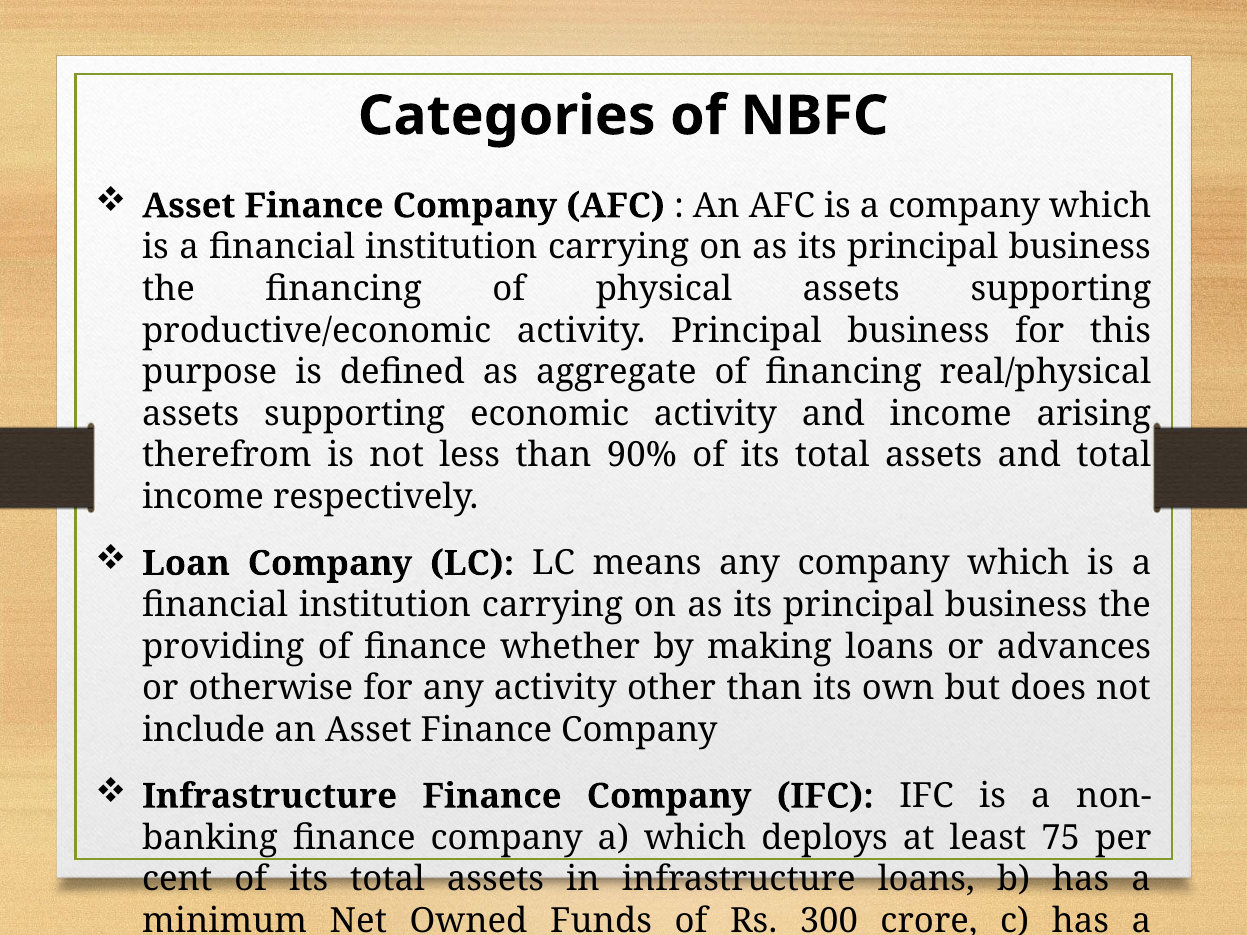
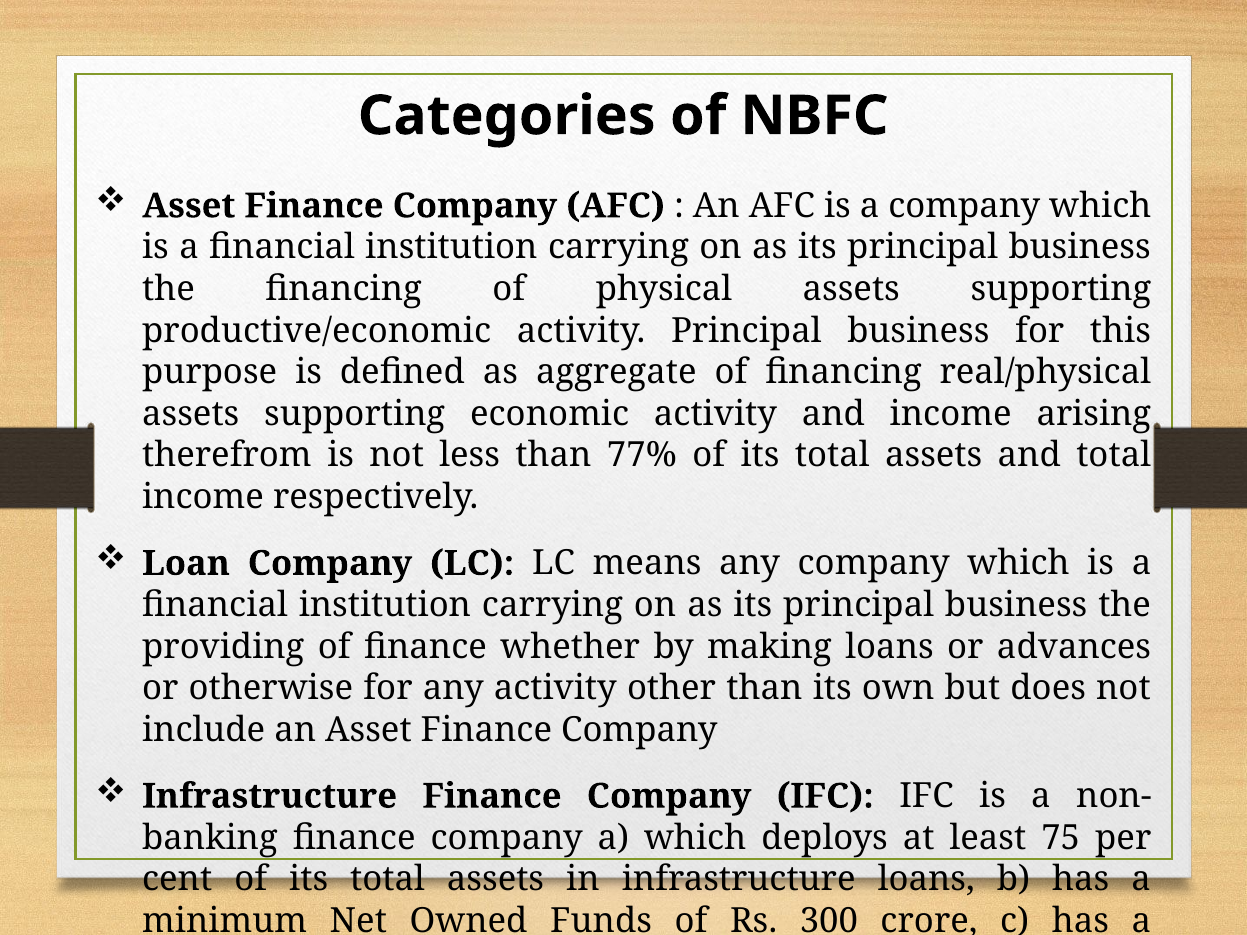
90%: 90% -> 77%
